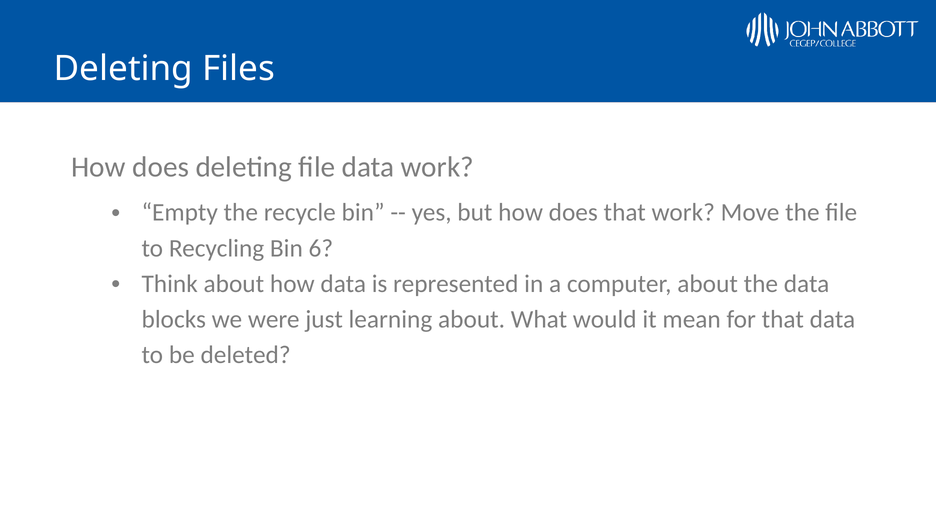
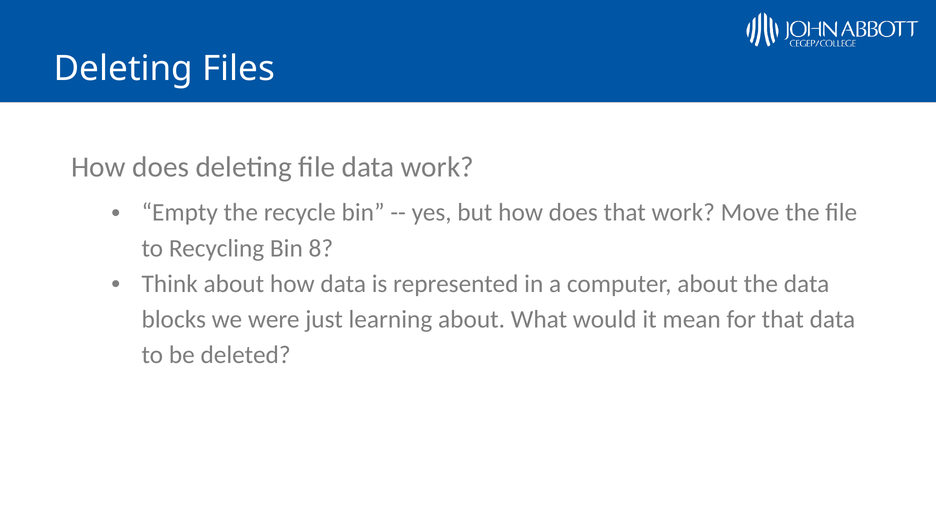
6: 6 -> 8
